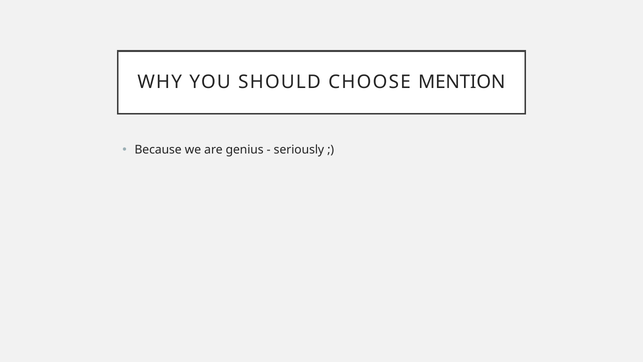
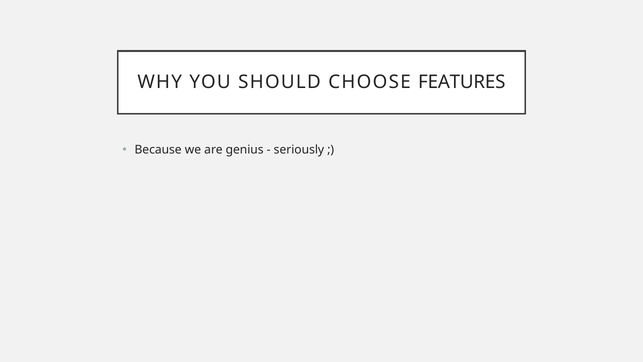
MENTION: MENTION -> FEATURES
